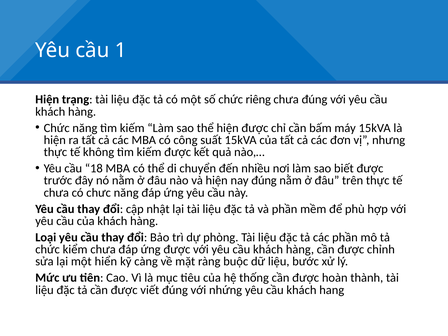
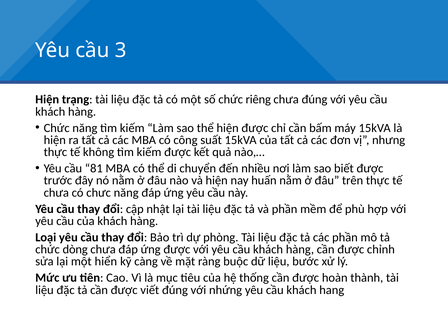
1: 1 -> 3
18: 18 -> 81
nay đúng: đúng -> huấn
kiểm: kiểm -> dòng
